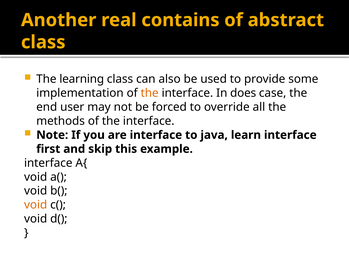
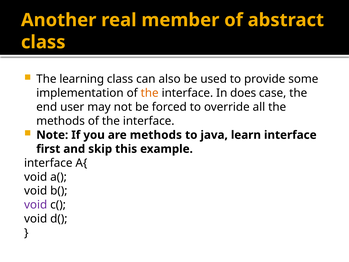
contains: contains -> member
are interface: interface -> methods
void at (36, 205) colour: orange -> purple
